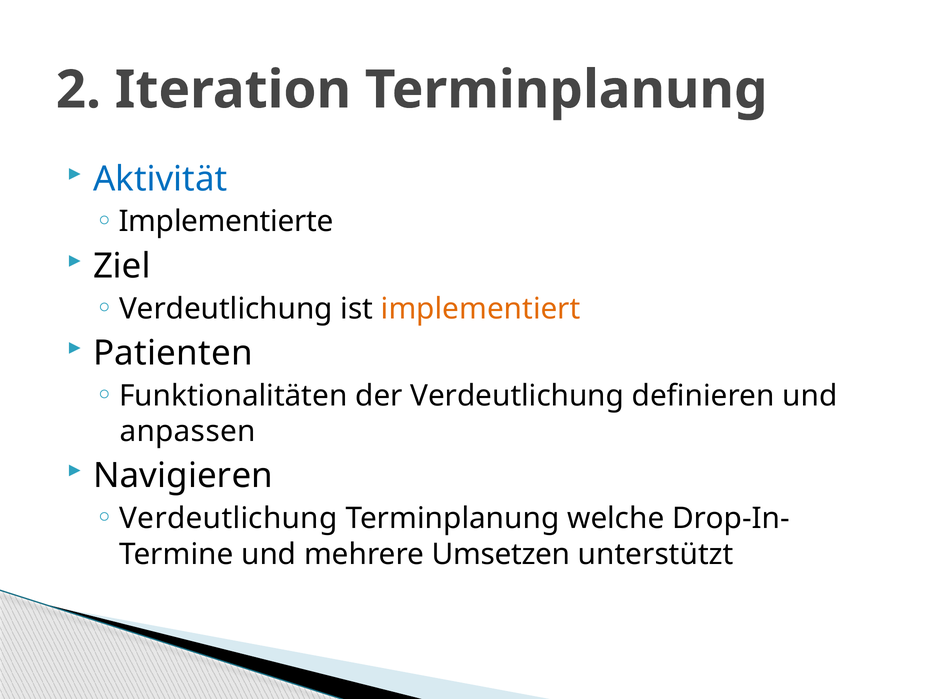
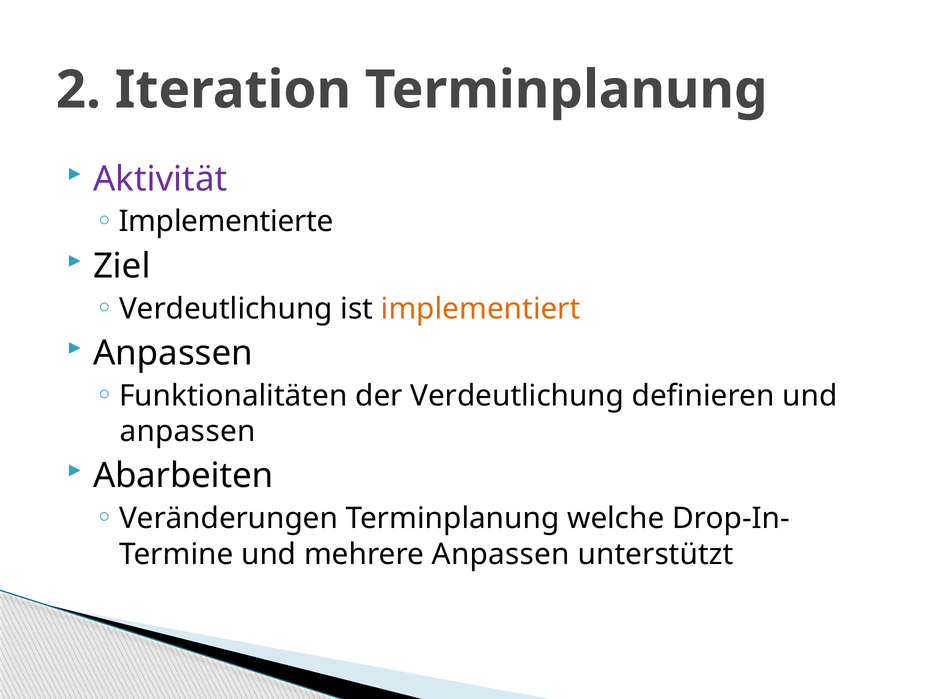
Aktivität colour: blue -> purple
Patienten at (173, 353): Patienten -> Anpassen
Navigieren: Navigieren -> Abarbeiten
Verdeutlichung at (228, 518): Verdeutlichung -> Veränderungen
mehrere Umsetzen: Umsetzen -> Anpassen
